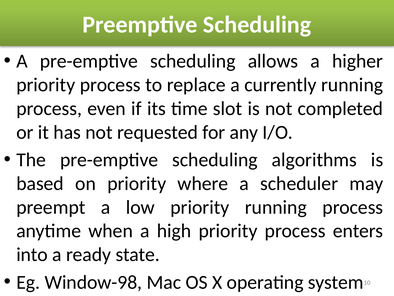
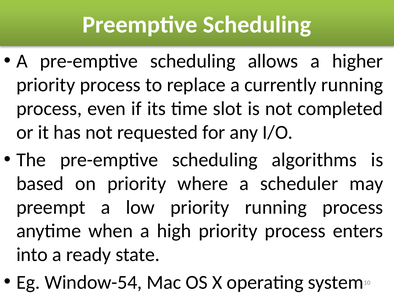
Window-98: Window-98 -> Window-54
